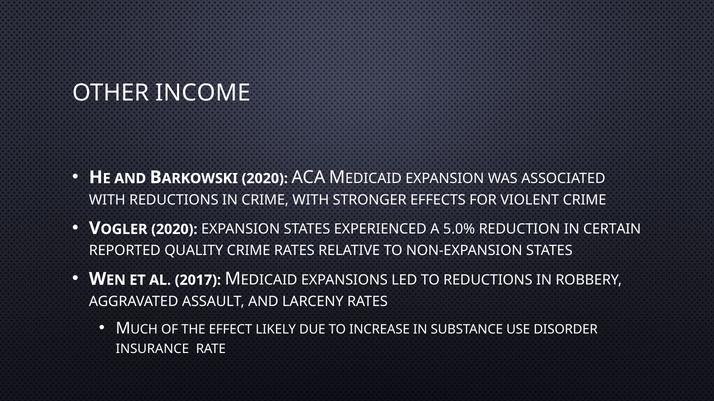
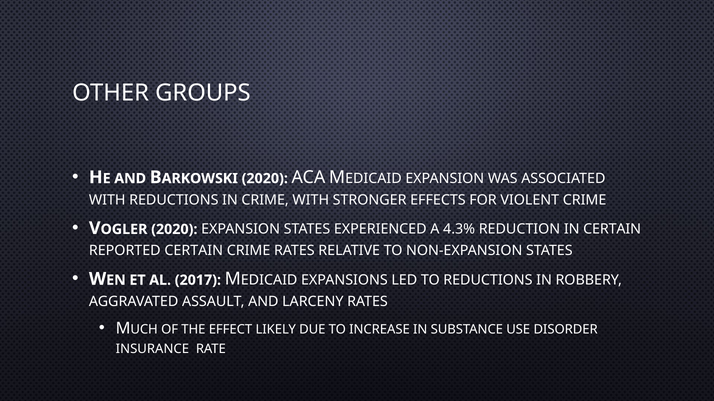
INCOME: INCOME -> GROUPS
5.0%: 5.0% -> 4.3%
REPORTED QUALITY: QUALITY -> CERTAIN
